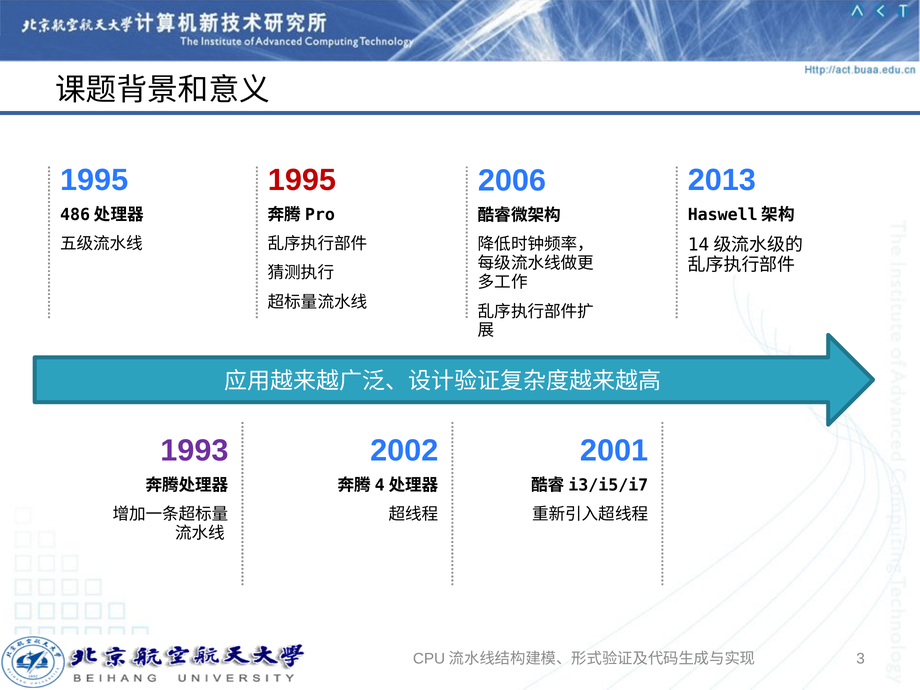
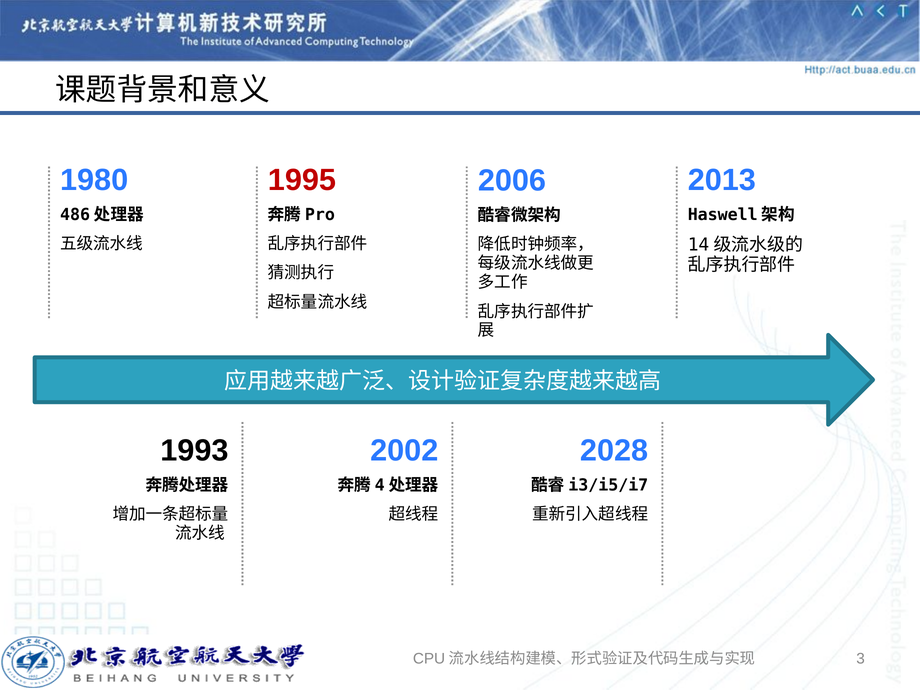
1995 at (94, 180): 1995 -> 1980
1993 colour: purple -> black
2001: 2001 -> 2028
